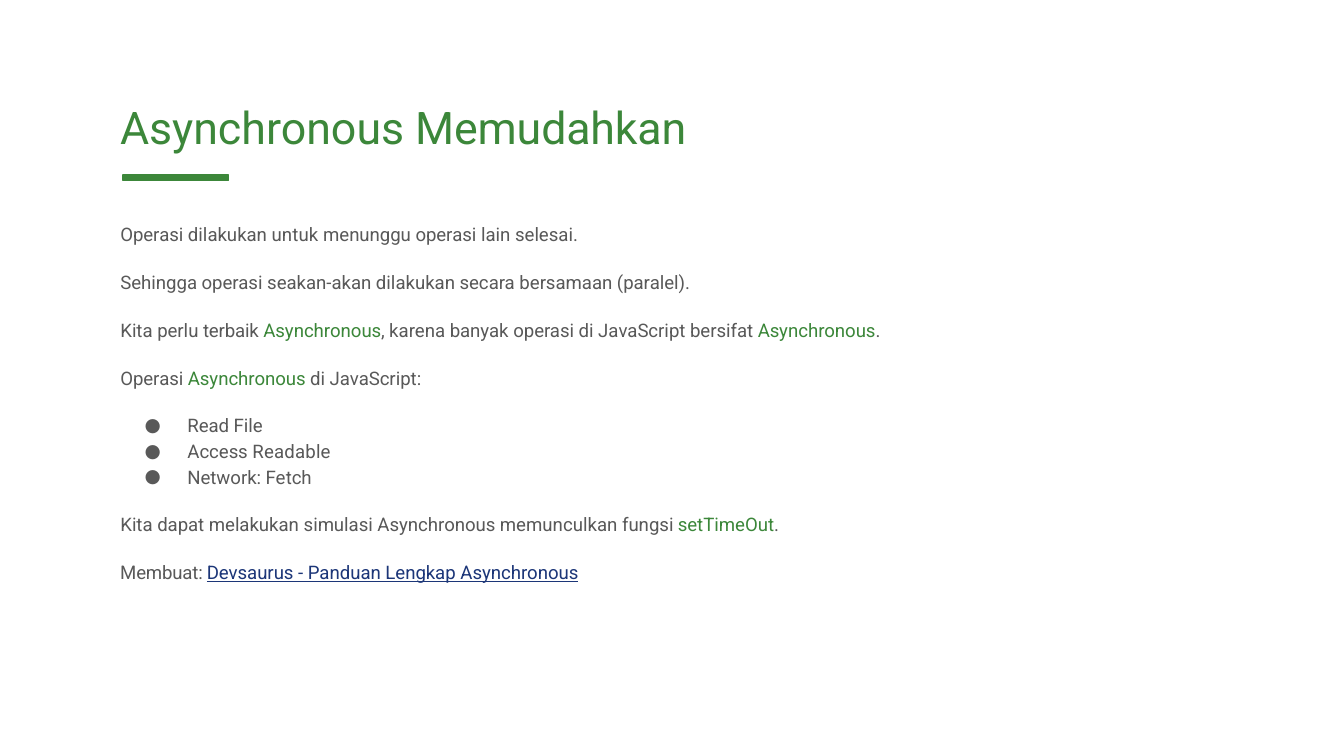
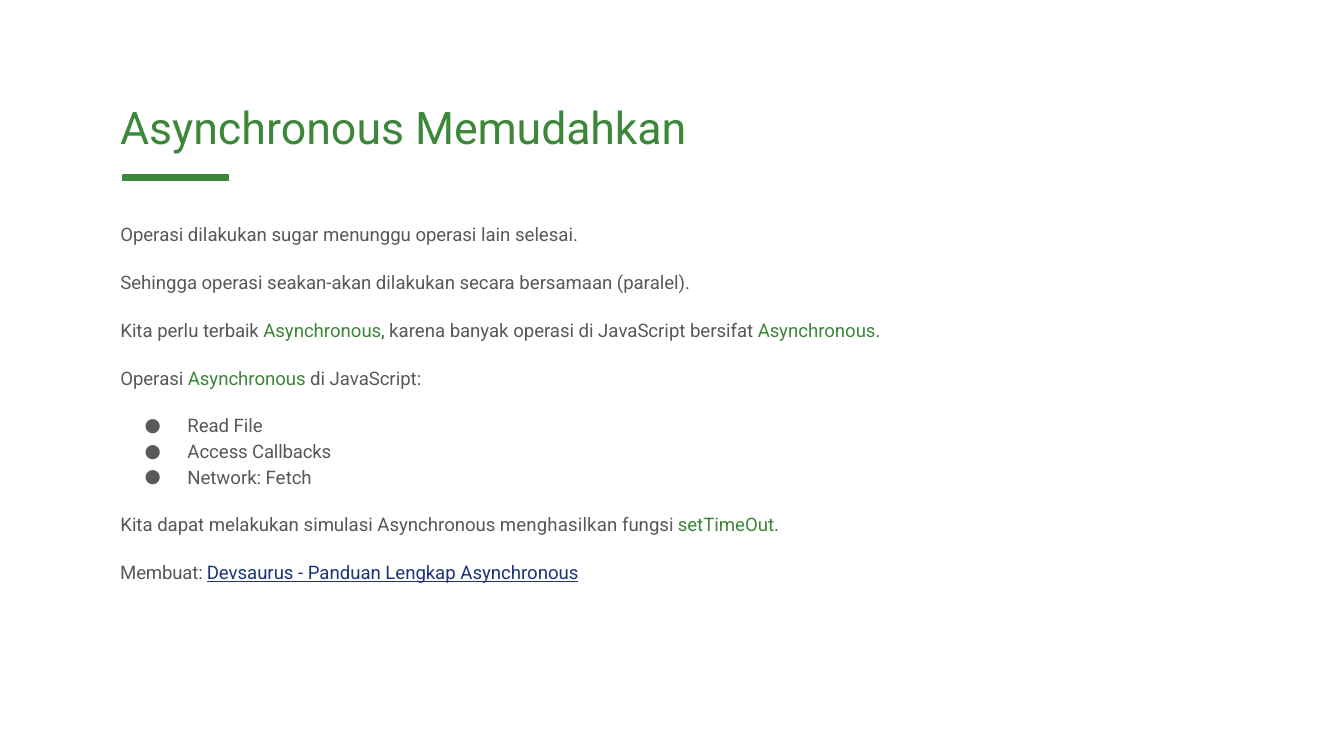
untuk: untuk -> sugar
Readable: Readable -> Callbacks
memunculkan: memunculkan -> menghasilkan
